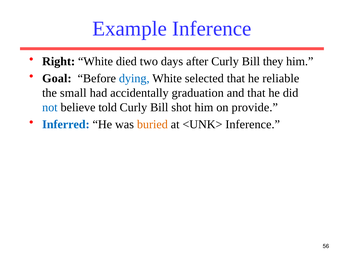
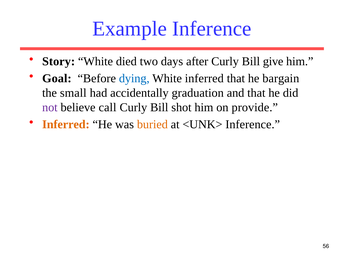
Right: Right -> Story
they: they -> give
White selected: selected -> inferred
reliable: reliable -> bargain
not colour: blue -> purple
told: told -> call
Inferred at (66, 124) colour: blue -> orange
